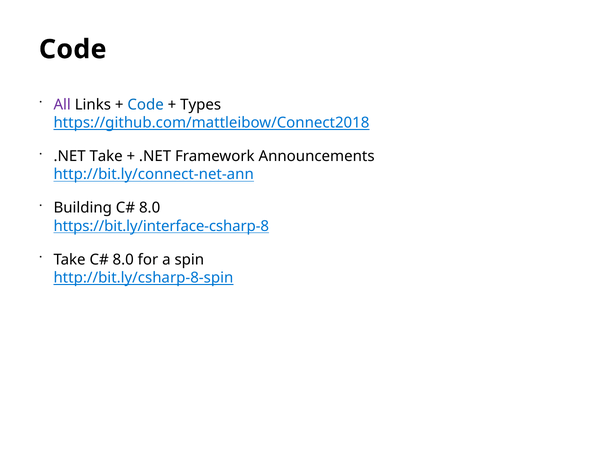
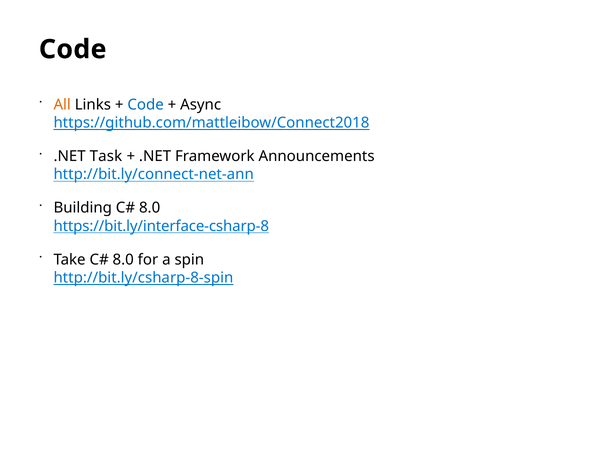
All colour: purple -> orange
Types: Types -> Async
.NET Take: Take -> Task
